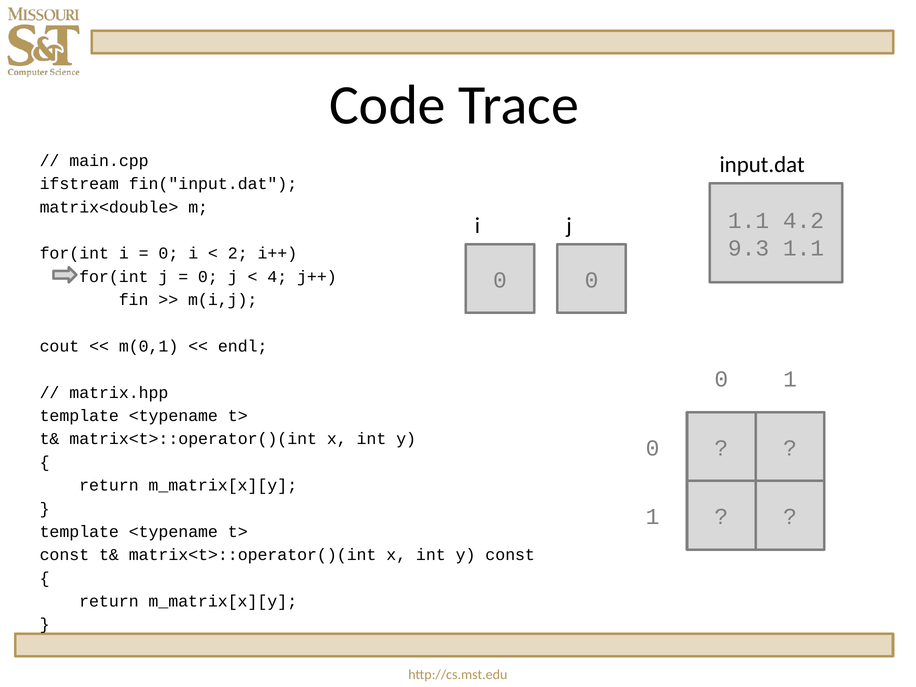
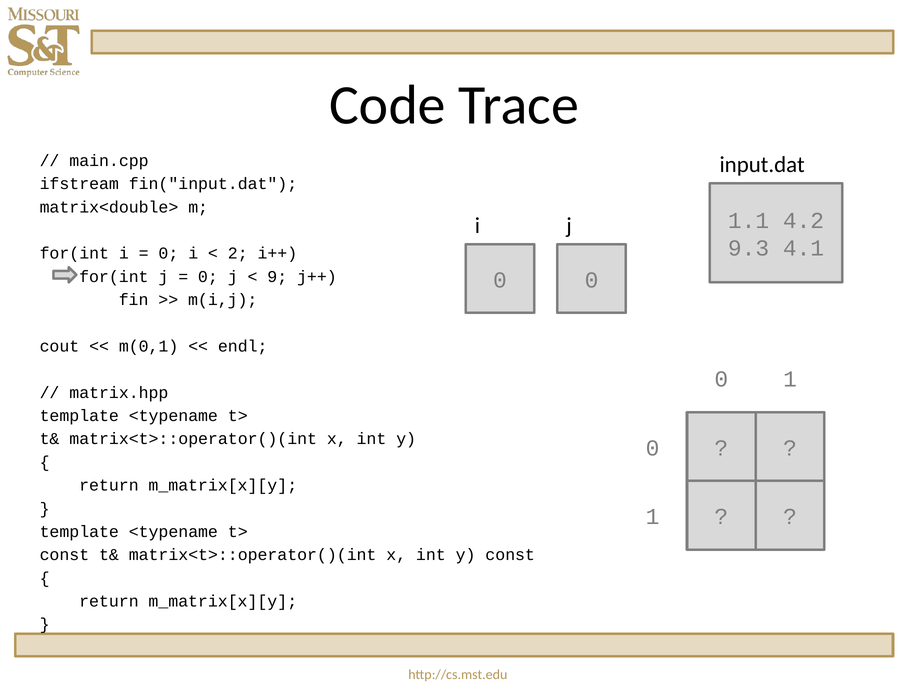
9.3 1.1: 1.1 -> 4.1
4: 4 -> 9
